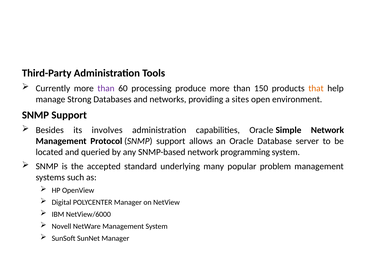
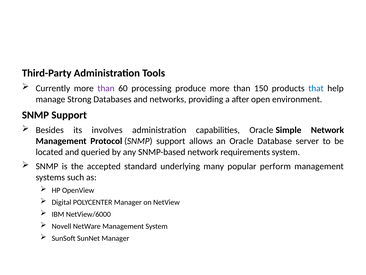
that colour: orange -> blue
sites: sites -> after
programming: programming -> requirements
problem: problem -> perform
